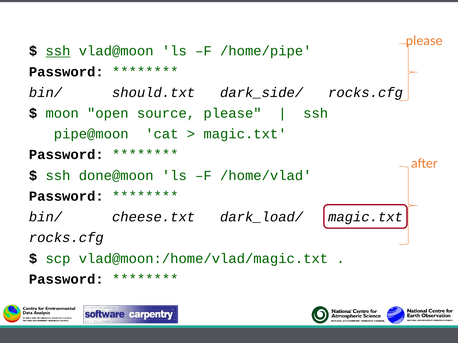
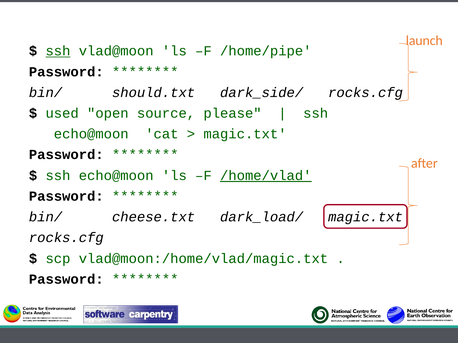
please at (424, 41): please -> launch
moon: moon -> used
pipe@moon at (91, 134): pipe@moon -> echo@moon
done@moon at (116, 176): done@moon -> echo@moon
/home/vlad underline: none -> present
